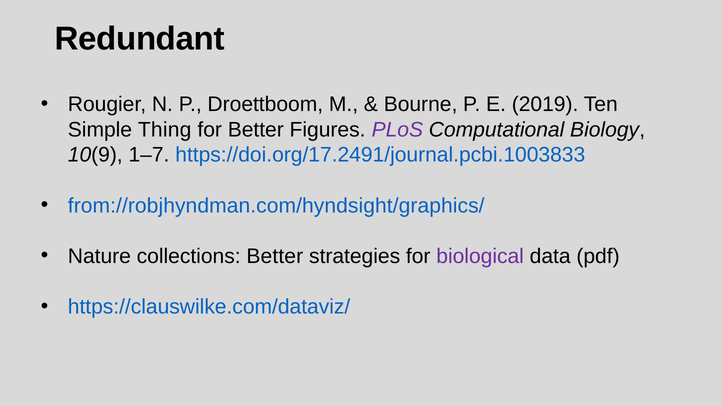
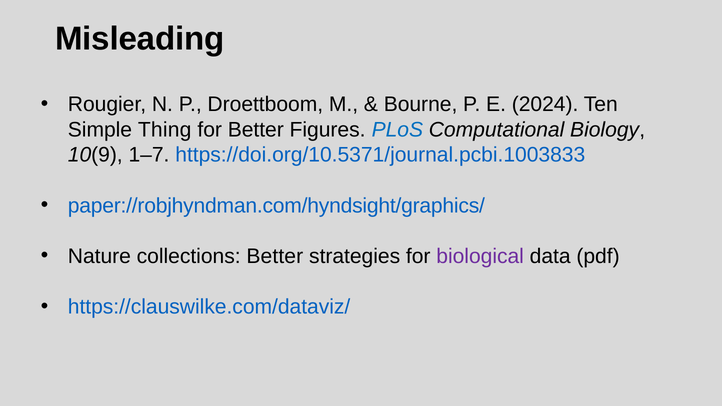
Redundant: Redundant -> Misleading
2019: 2019 -> 2024
PLoS colour: purple -> blue
https://doi.org/17.2491/journal.pcbi.1003833: https://doi.org/17.2491/journal.pcbi.1003833 -> https://doi.org/10.5371/journal.pcbi.1003833
from://robjhyndman.com/hyndsight/graphics/: from://robjhyndman.com/hyndsight/graphics/ -> paper://robjhyndman.com/hyndsight/graphics/
